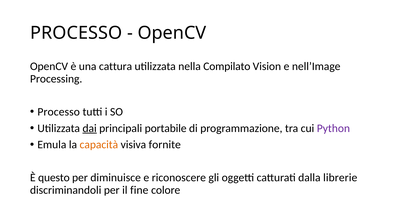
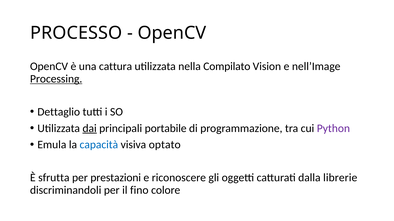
Processing underline: none -> present
Processo at (59, 112): Processo -> Dettaglio
capacità colour: orange -> blue
fornite: fornite -> optato
questo: questo -> sfrutta
diminuisce: diminuisce -> prestazioni
fine: fine -> fino
